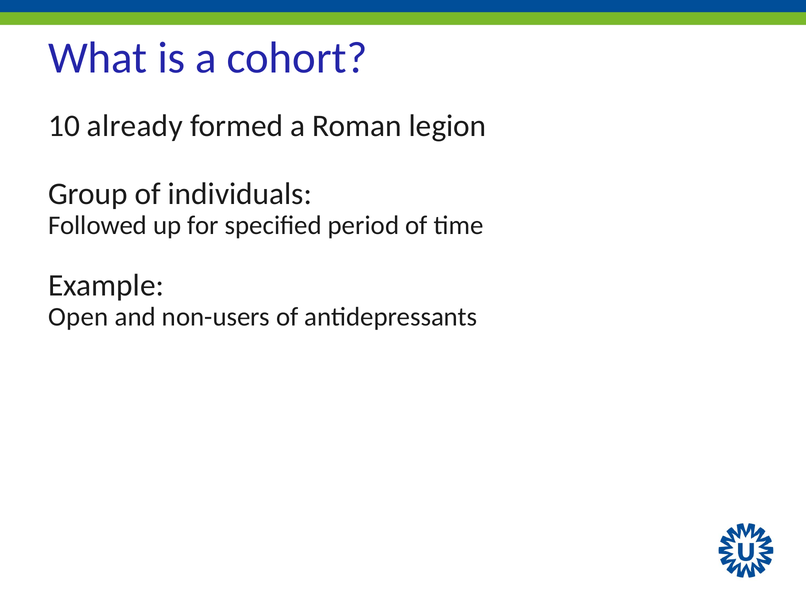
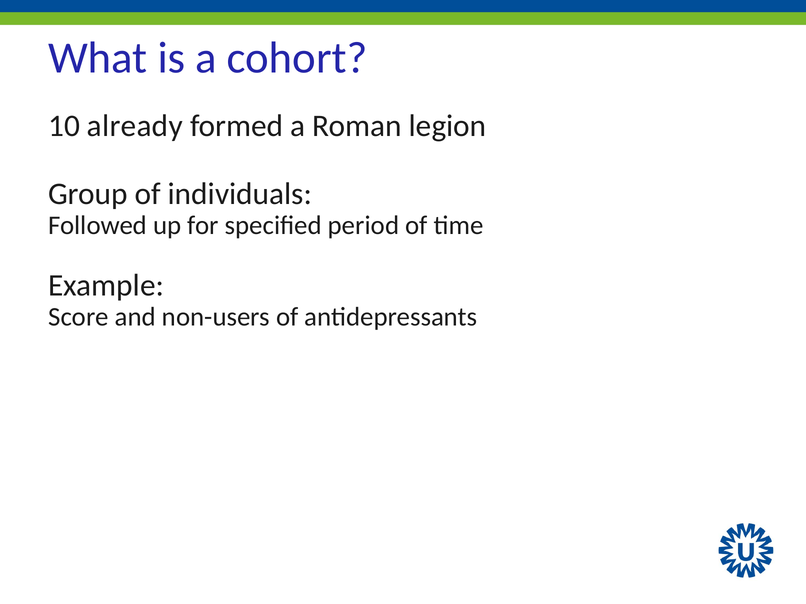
Open: Open -> Score
